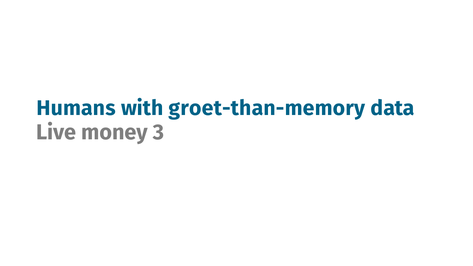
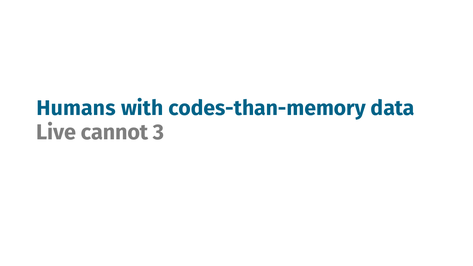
groet-than-memory: groet-than-memory -> codes-than-memory
money: money -> cannot
